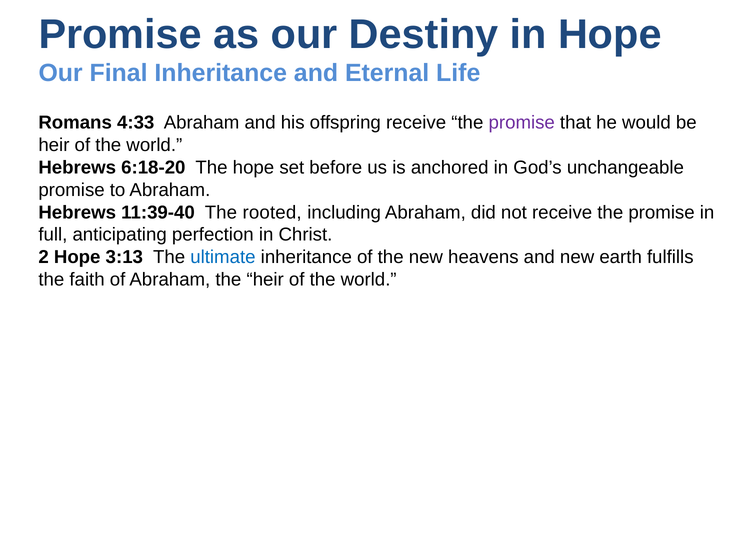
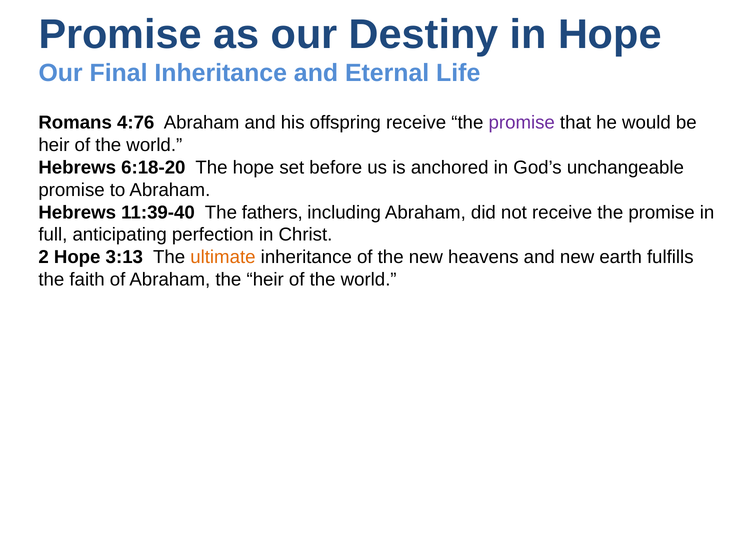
4:33: 4:33 -> 4:76
rooted: rooted -> fathers
ultimate colour: blue -> orange
